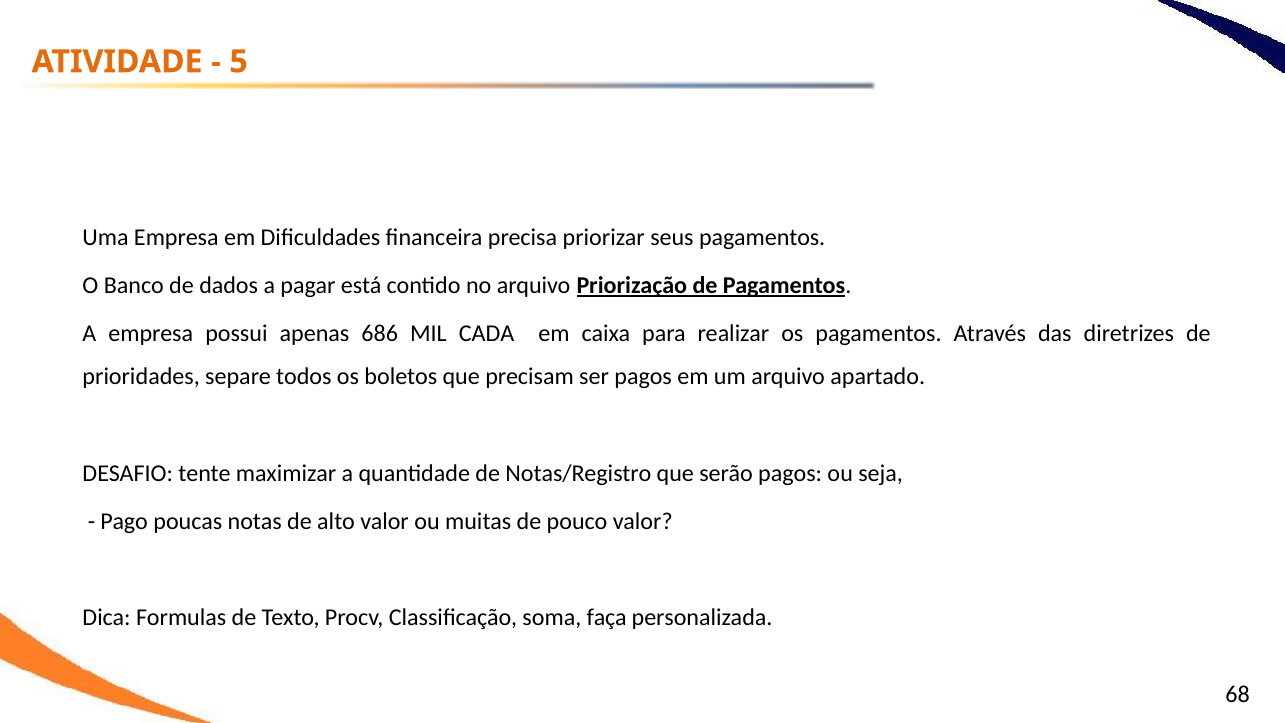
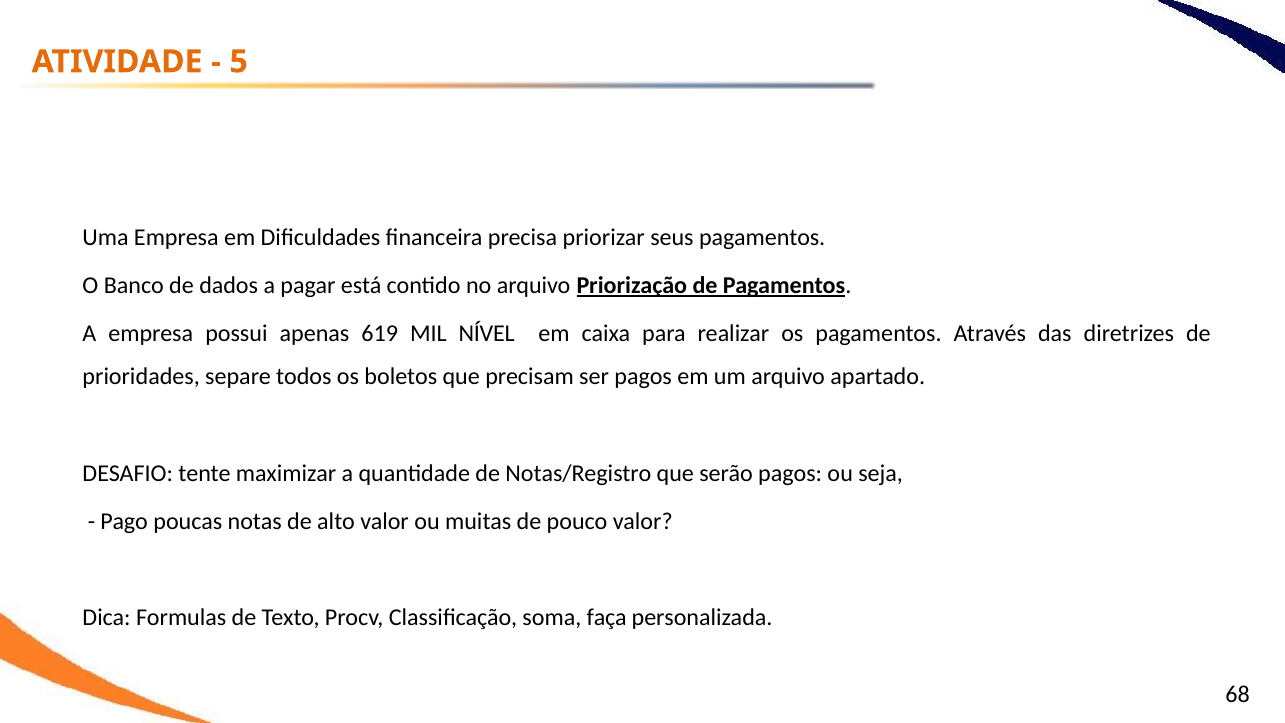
686: 686 -> 619
CADA: CADA -> NÍVEL
